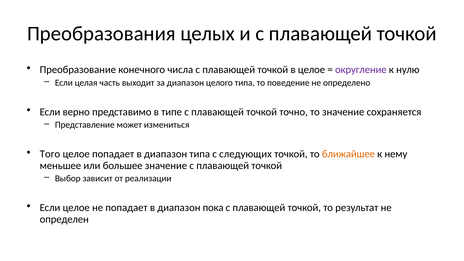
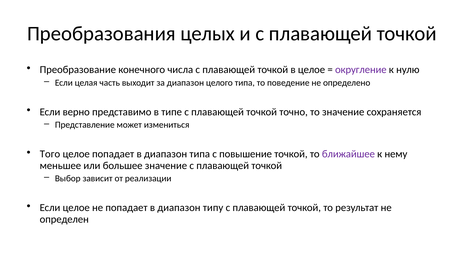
следующих: следующих -> повышение
ближайшее colour: orange -> purple
пока: пока -> типу
